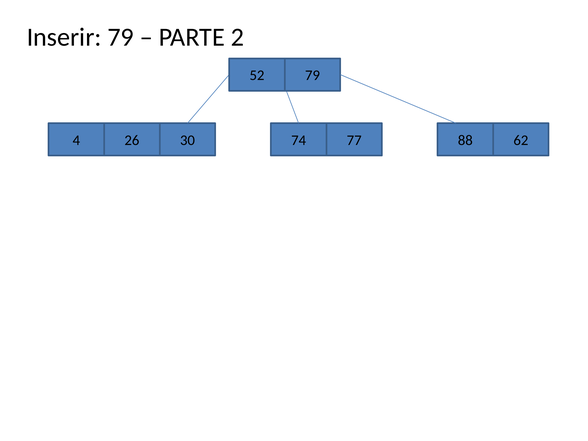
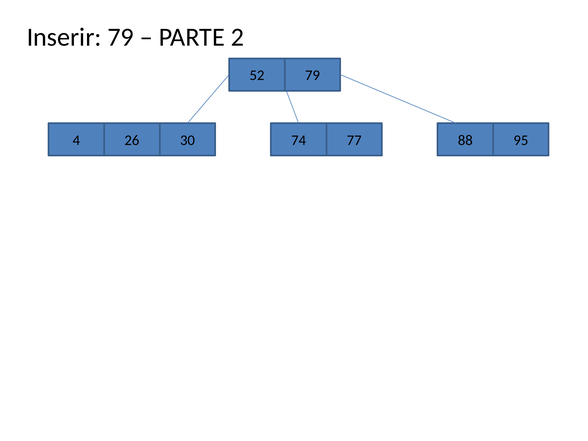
62: 62 -> 95
